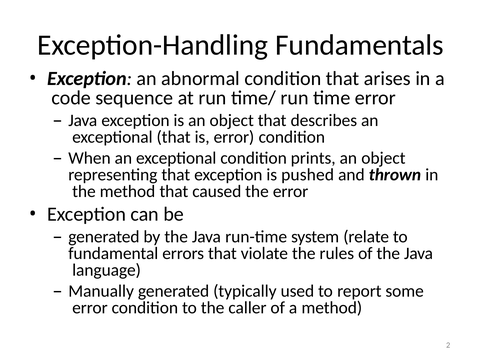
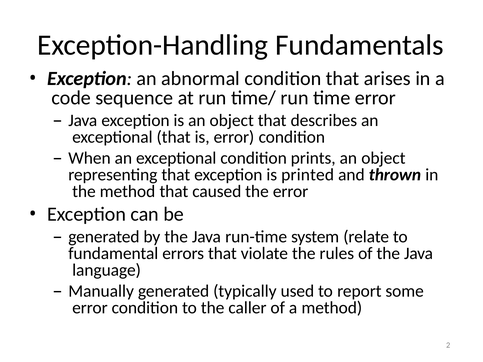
pushed: pushed -> printed
